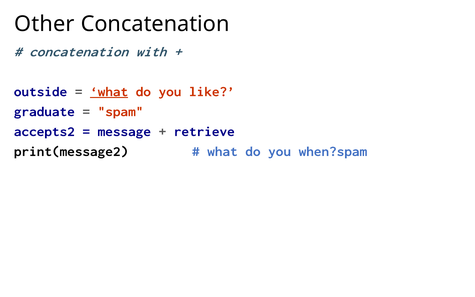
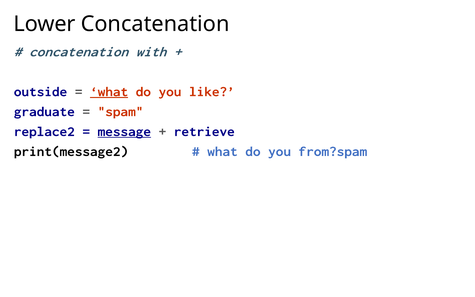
Other: Other -> Lower
accepts2: accepts2 -> replace2
message underline: none -> present
when?spam: when?spam -> from?spam
